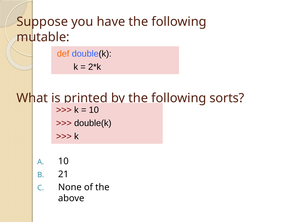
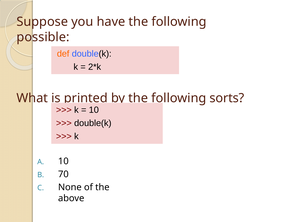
mutable: mutable -> possible
21: 21 -> 70
